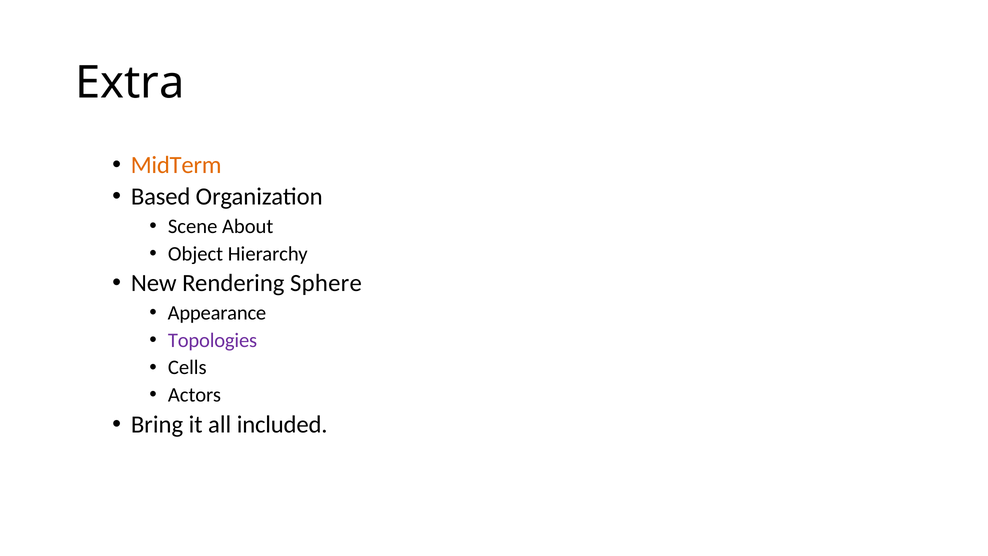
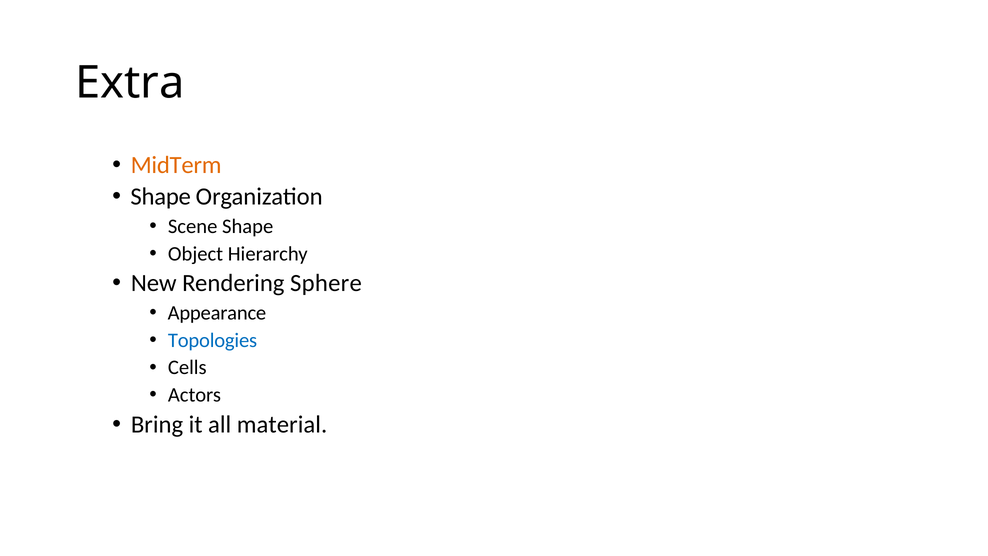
Based at (161, 197): Based -> Shape
Scene About: About -> Shape
Topologies colour: purple -> blue
included: included -> material
